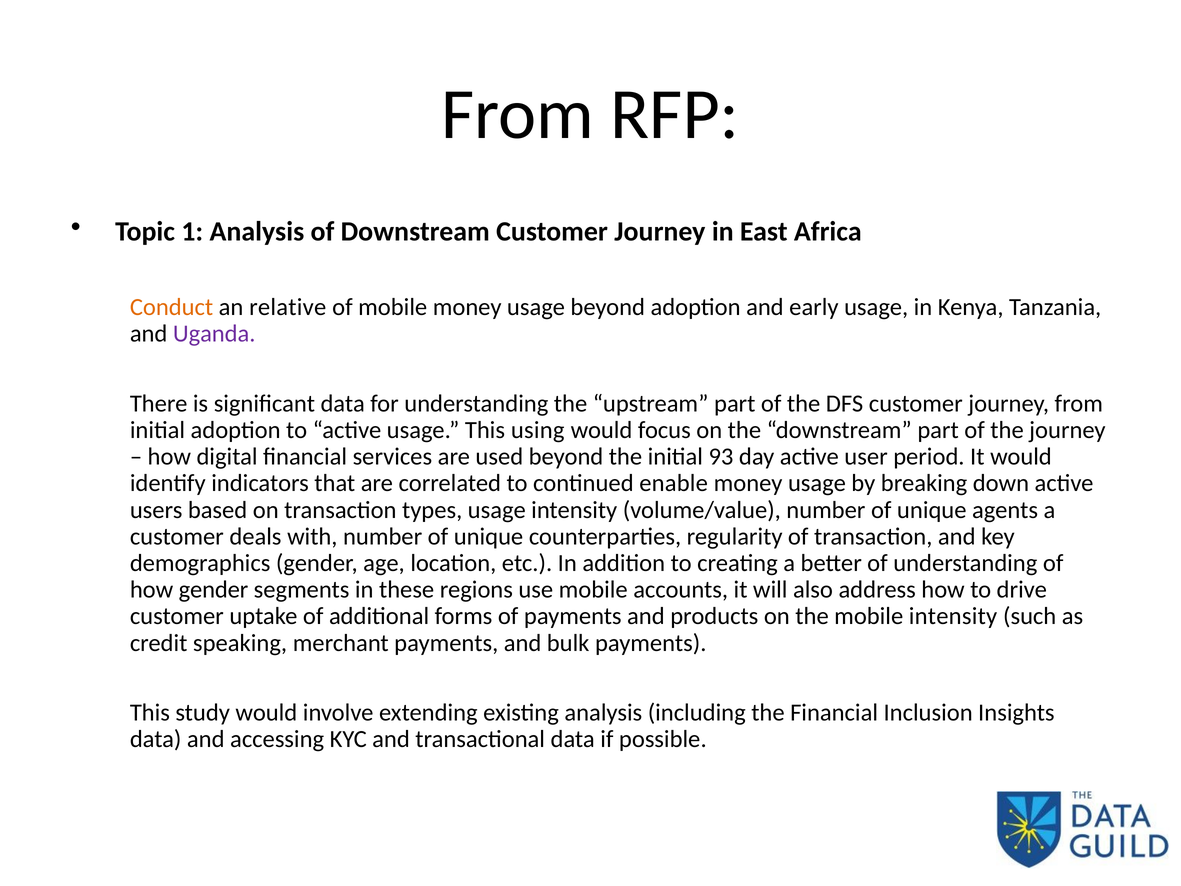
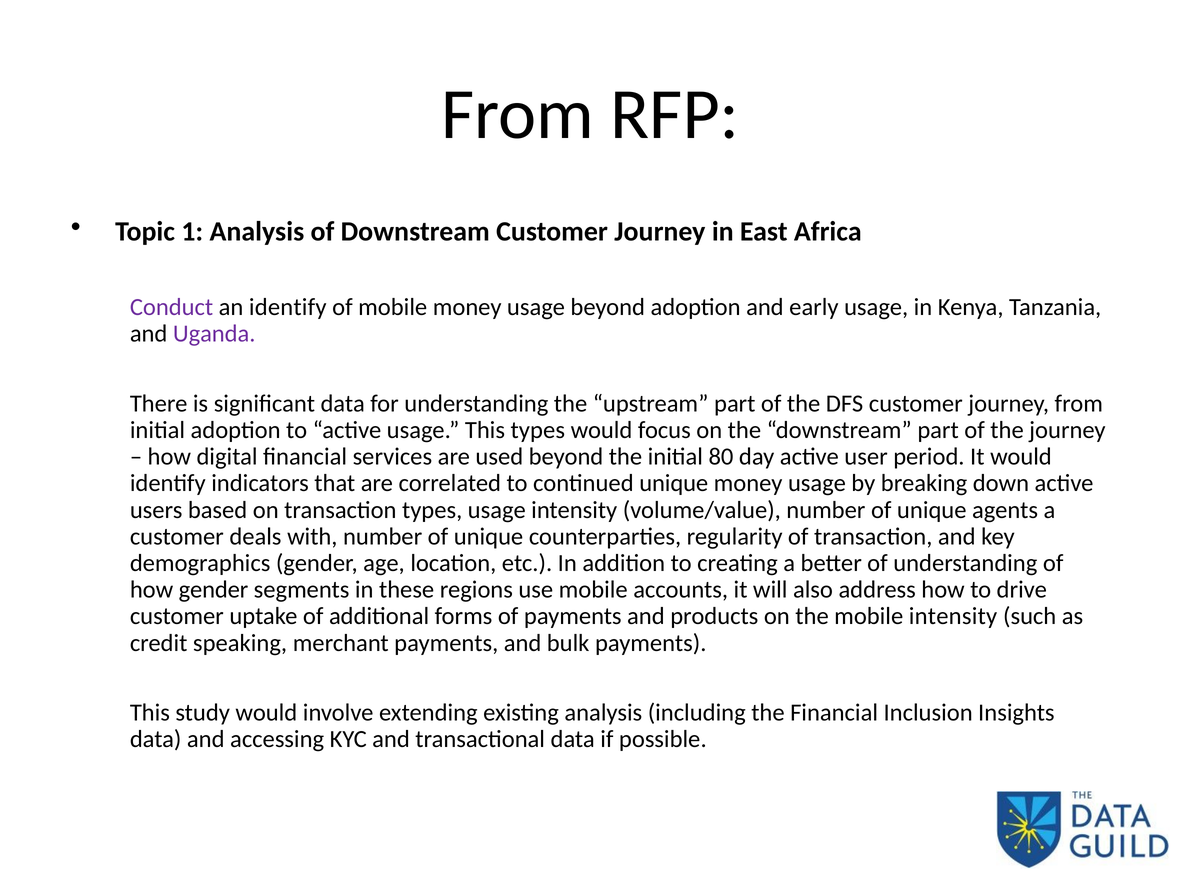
Conduct colour: orange -> purple
an relative: relative -> identify
This using: using -> types
93: 93 -> 80
continued enable: enable -> unique
